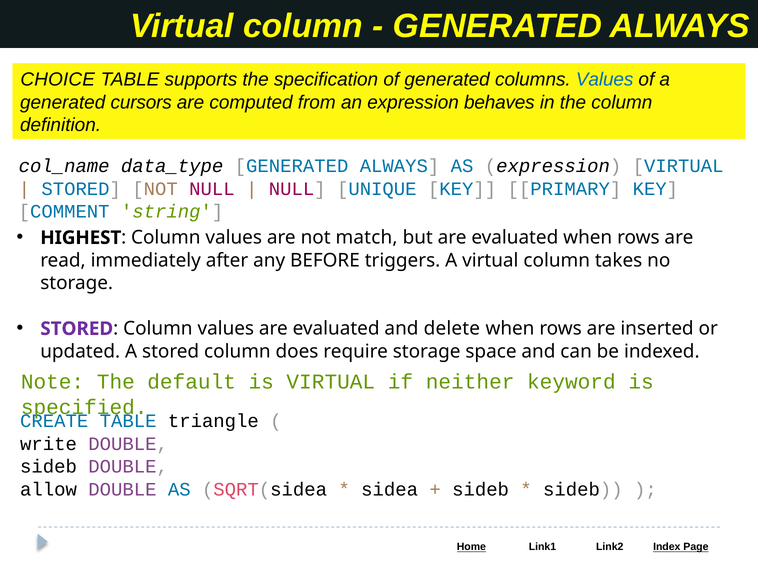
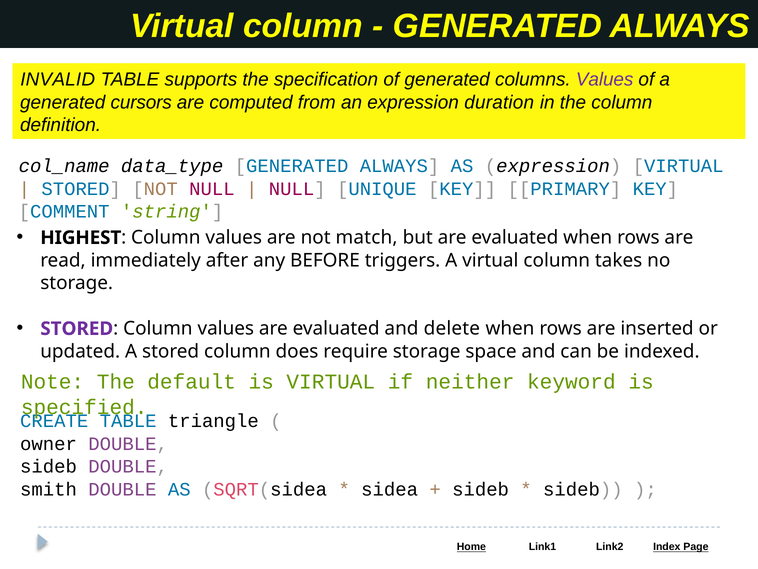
CHOICE: CHOICE -> INVALID
Values at (605, 80) colour: blue -> purple
behaves: behaves -> duration
write: write -> owner
allow: allow -> smith
